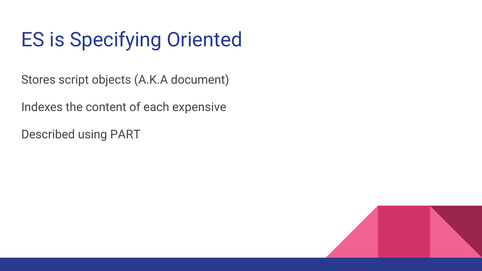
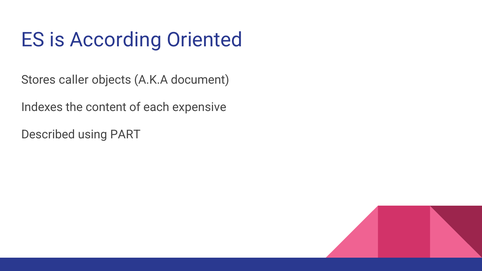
Specifying: Specifying -> According
script: script -> caller
